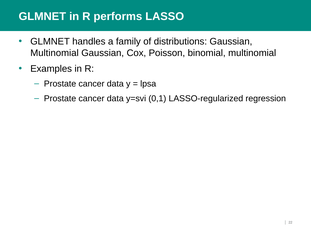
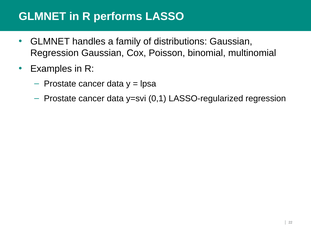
Multinomial at (55, 53): Multinomial -> Regression
